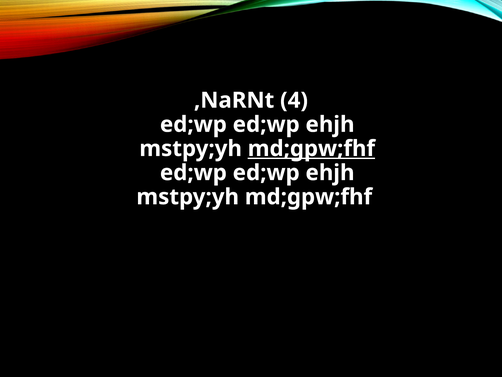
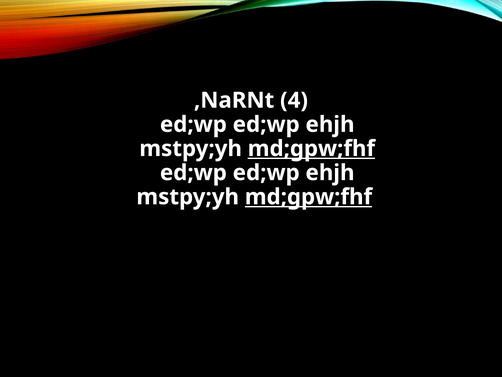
md;gpw;fhf at (308, 197) underline: none -> present
